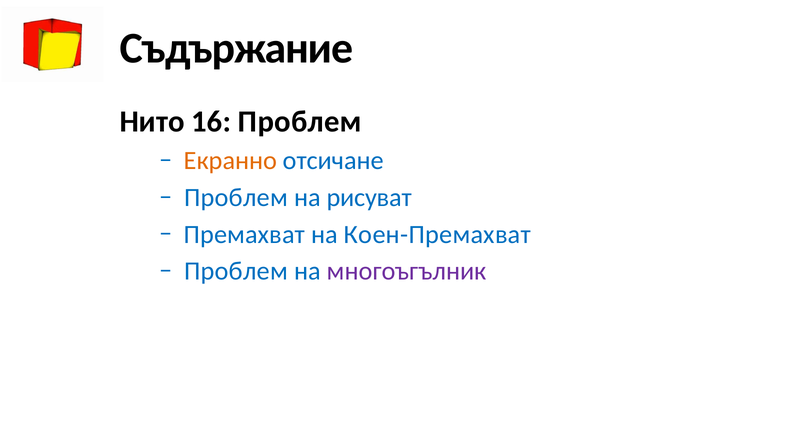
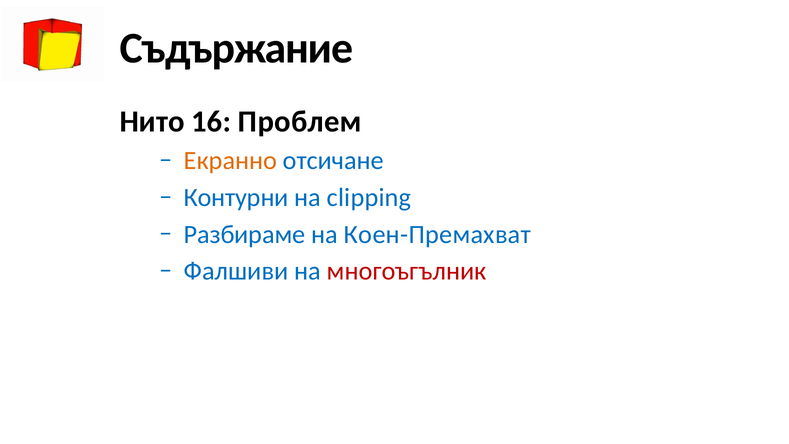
Проблем at (236, 197): Проблем -> Контурни
рисуват: рисуват -> clipping
Премахват: Премахват -> Разбираме
Проблем at (236, 271): Проблем -> Фалшиви
многоъгълник colour: purple -> red
